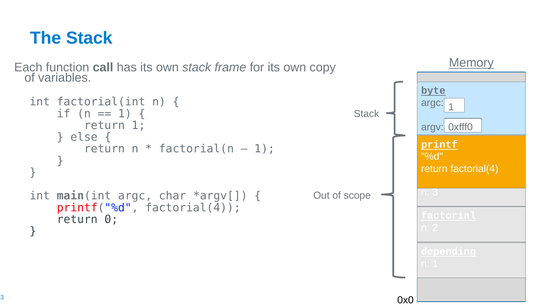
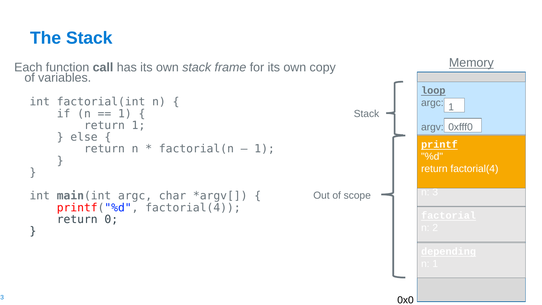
byte: byte -> loop
